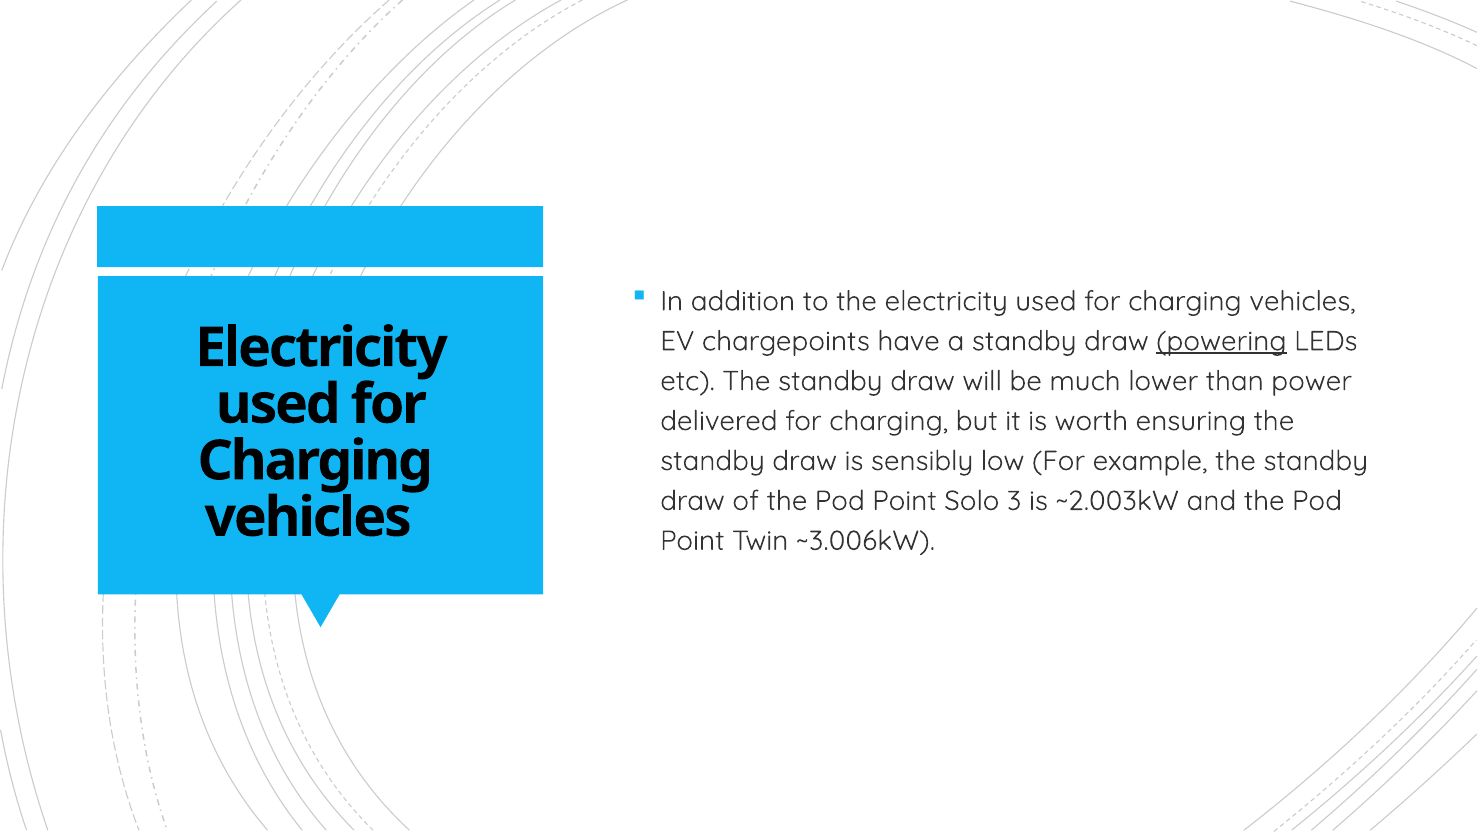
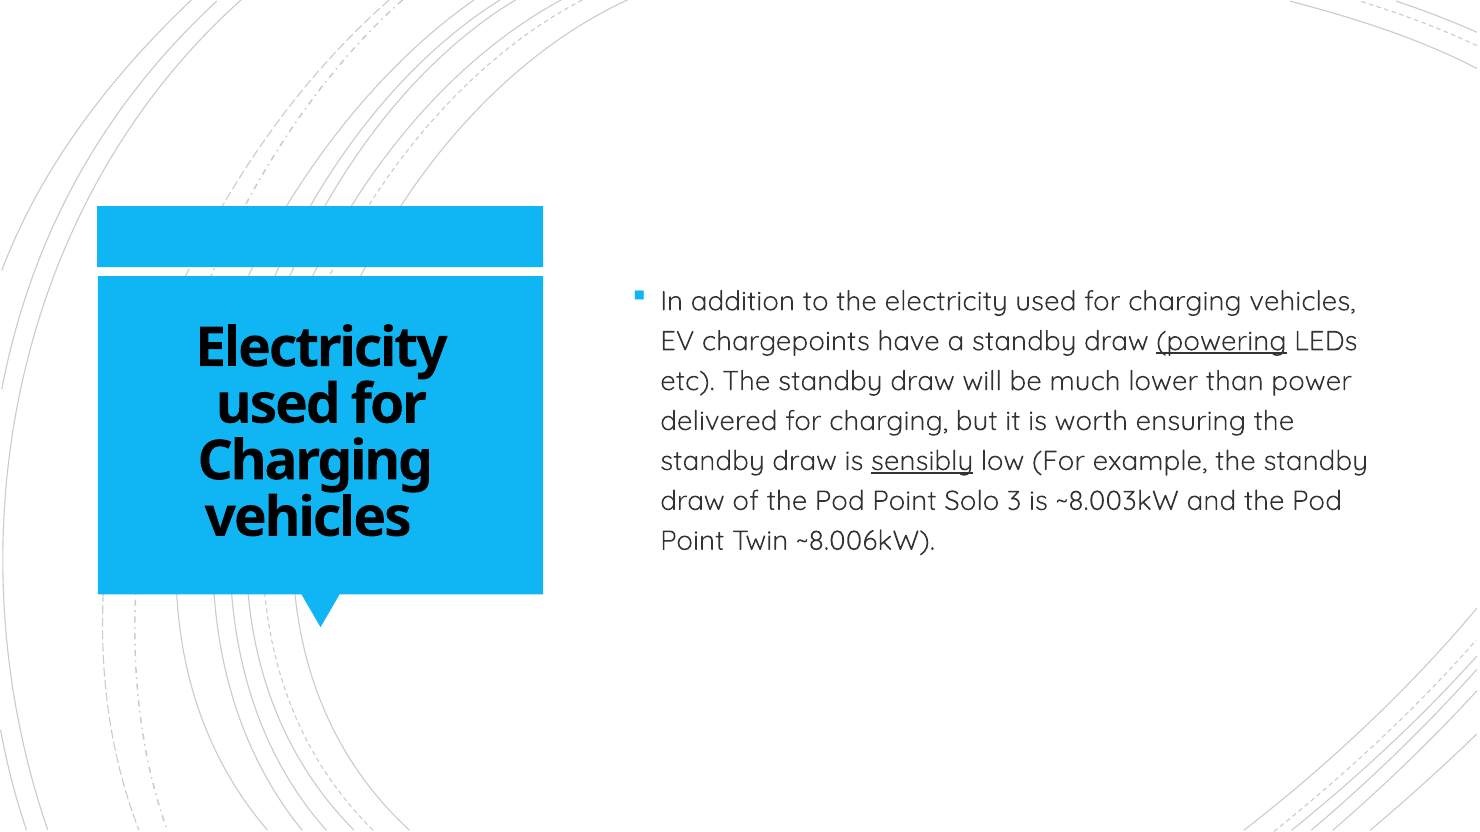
sensibly underline: none -> present
~2.003kW: ~2.003kW -> ~8.003kW
~3.006kW: ~3.006kW -> ~8.006kW
